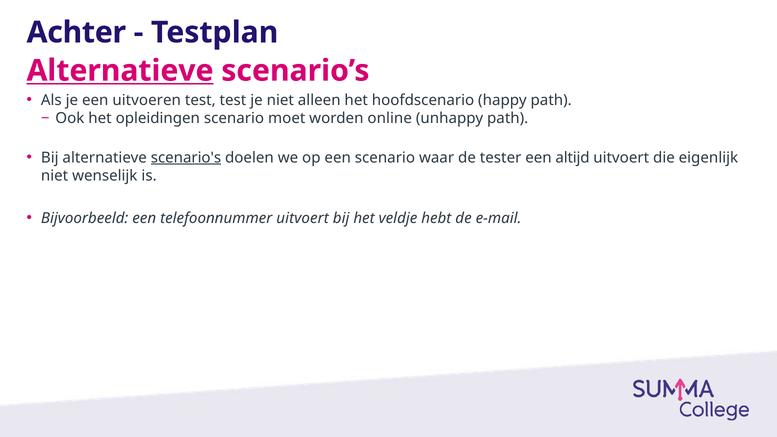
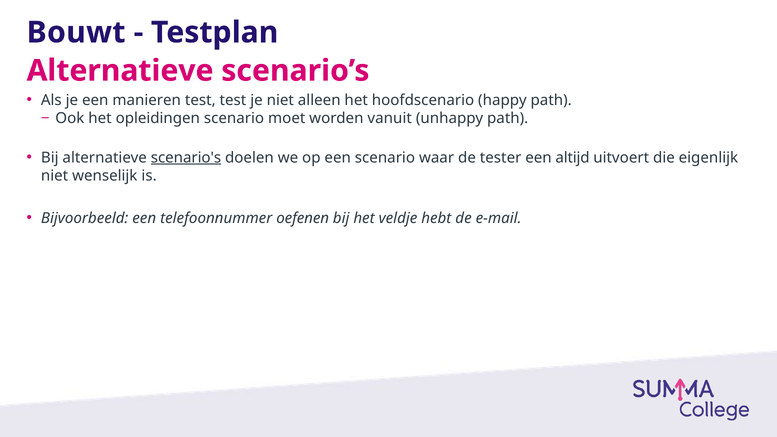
Achter: Achter -> Bouwt
Alternatieve at (120, 71) underline: present -> none
uitvoeren: uitvoeren -> manieren
online: online -> vanuit
telefoonnummer uitvoert: uitvoert -> oefenen
